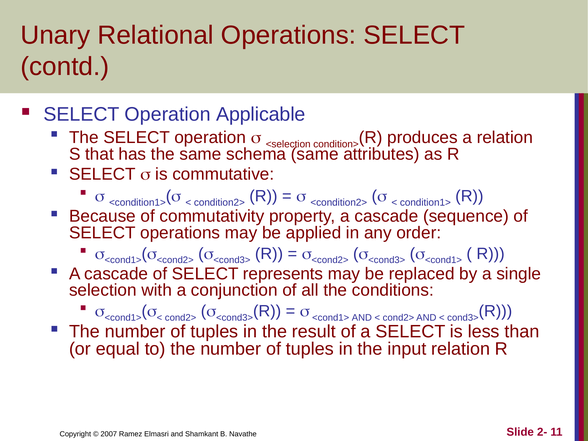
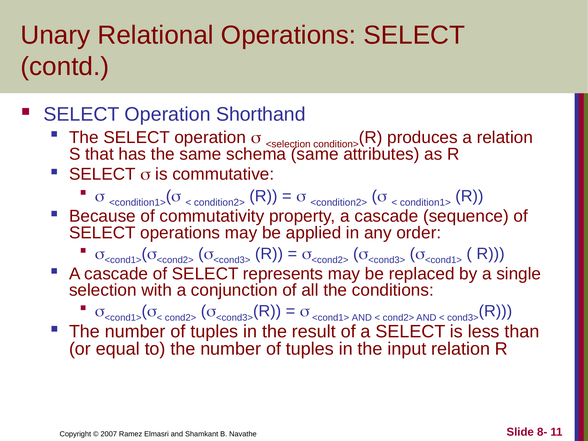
Applicable: Applicable -> Shorthand
2-: 2- -> 8-
